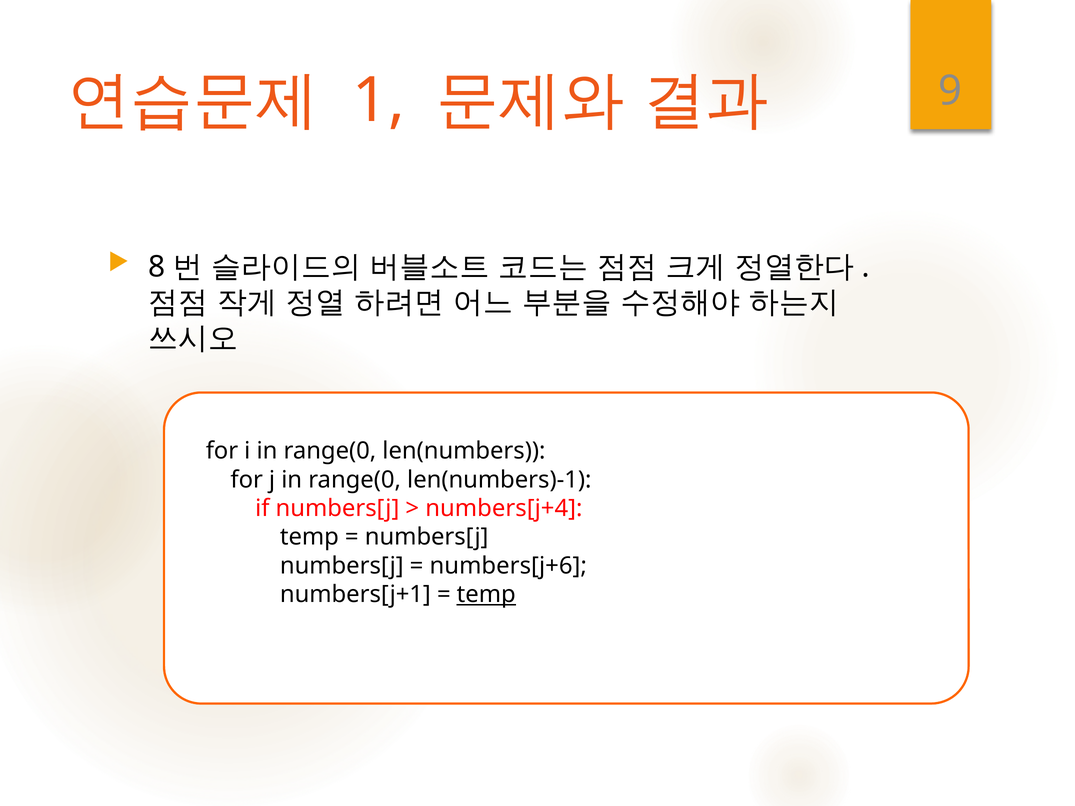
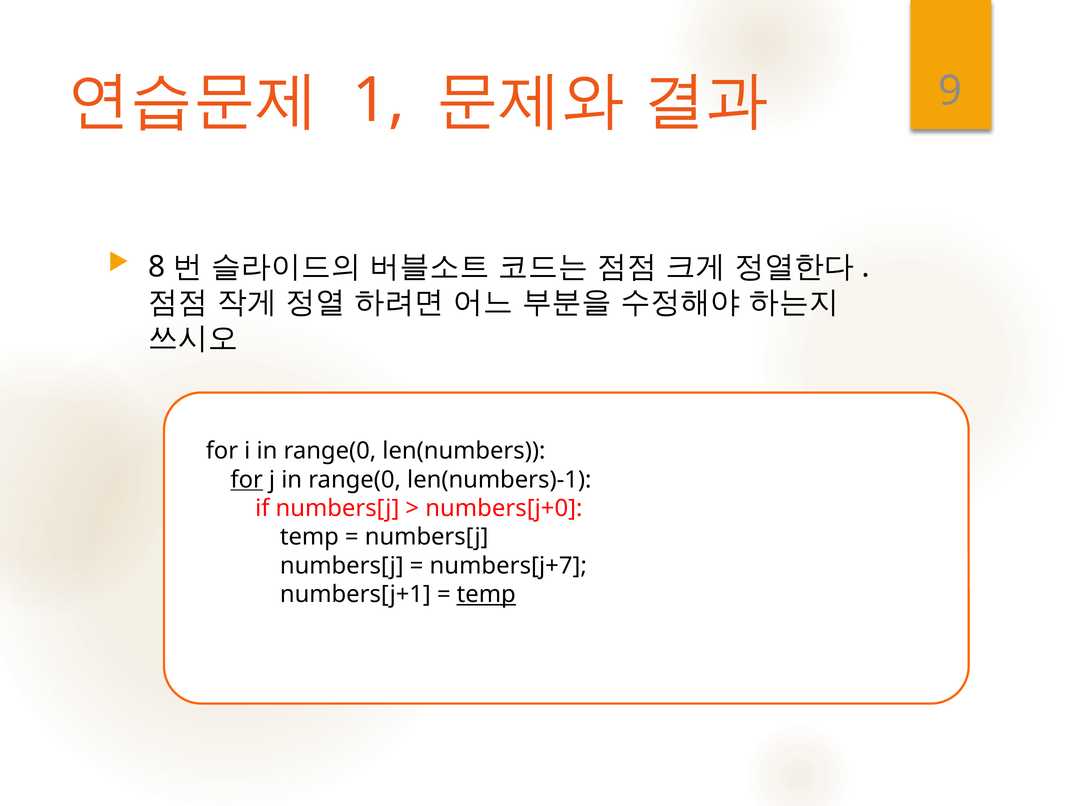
for at (247, 480) underline: none -> present
numbers[j+4: numbers[j+4 -> numbers[j+0
numbers[j+6: numbers[j+6 -> numbers[j+7
